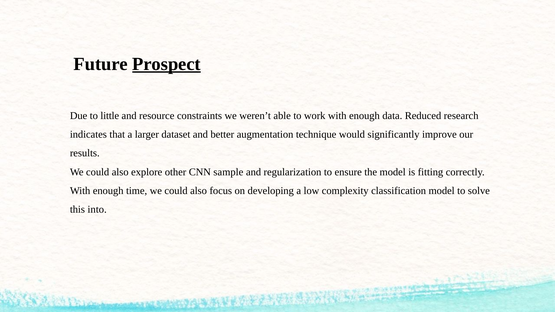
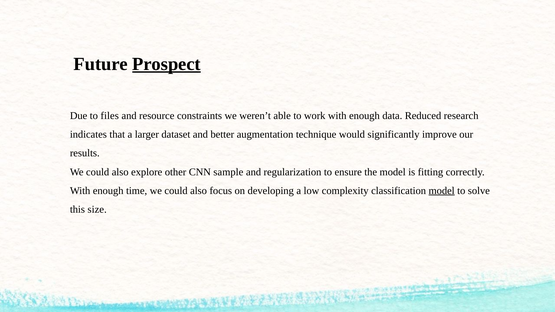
little: little -> files
model at (442, 191) underline: none -> present
into: into -> size
